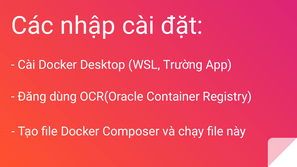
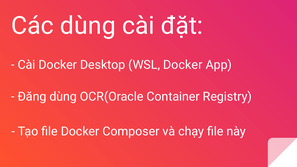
Các nhập: nhập -> dùng
WSL Trường: Trường -> Docker
